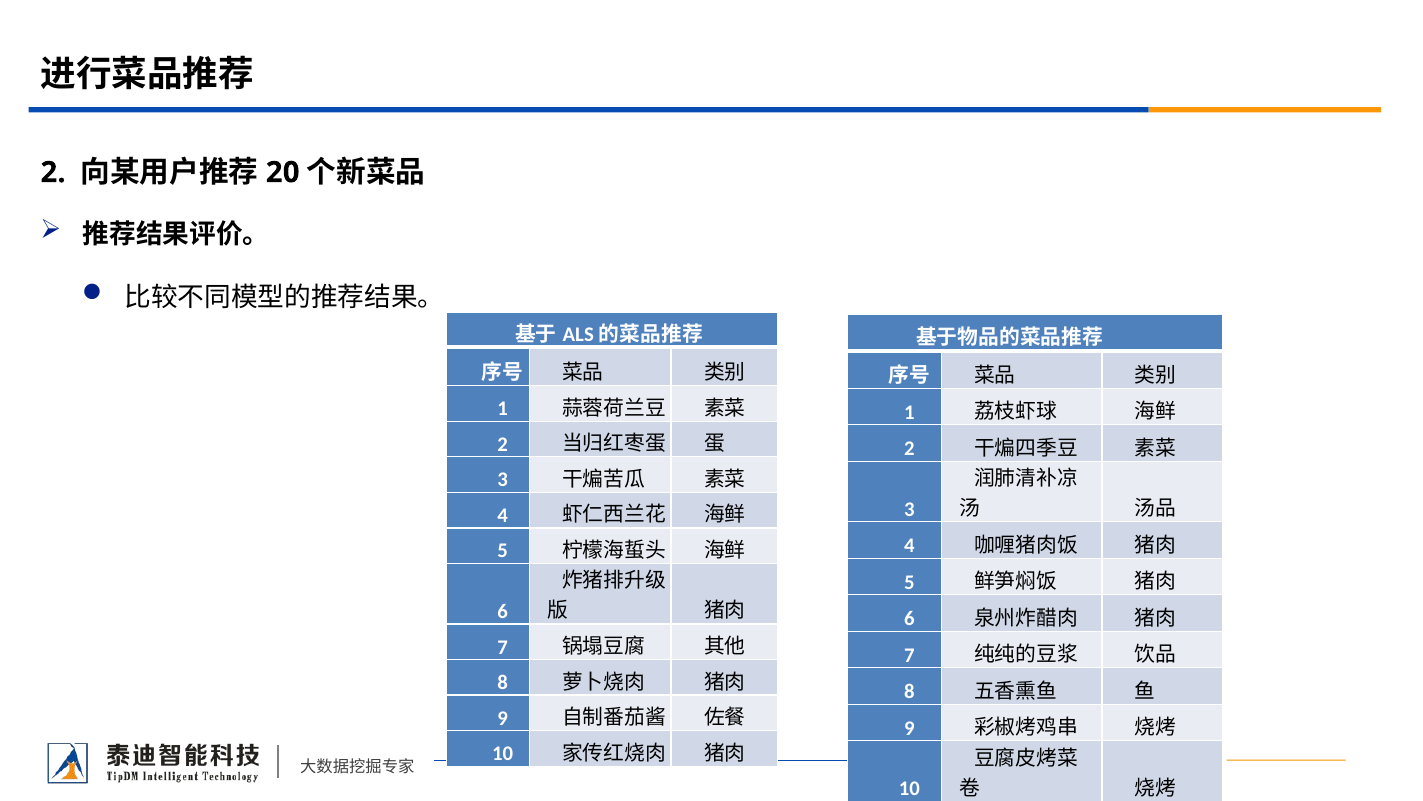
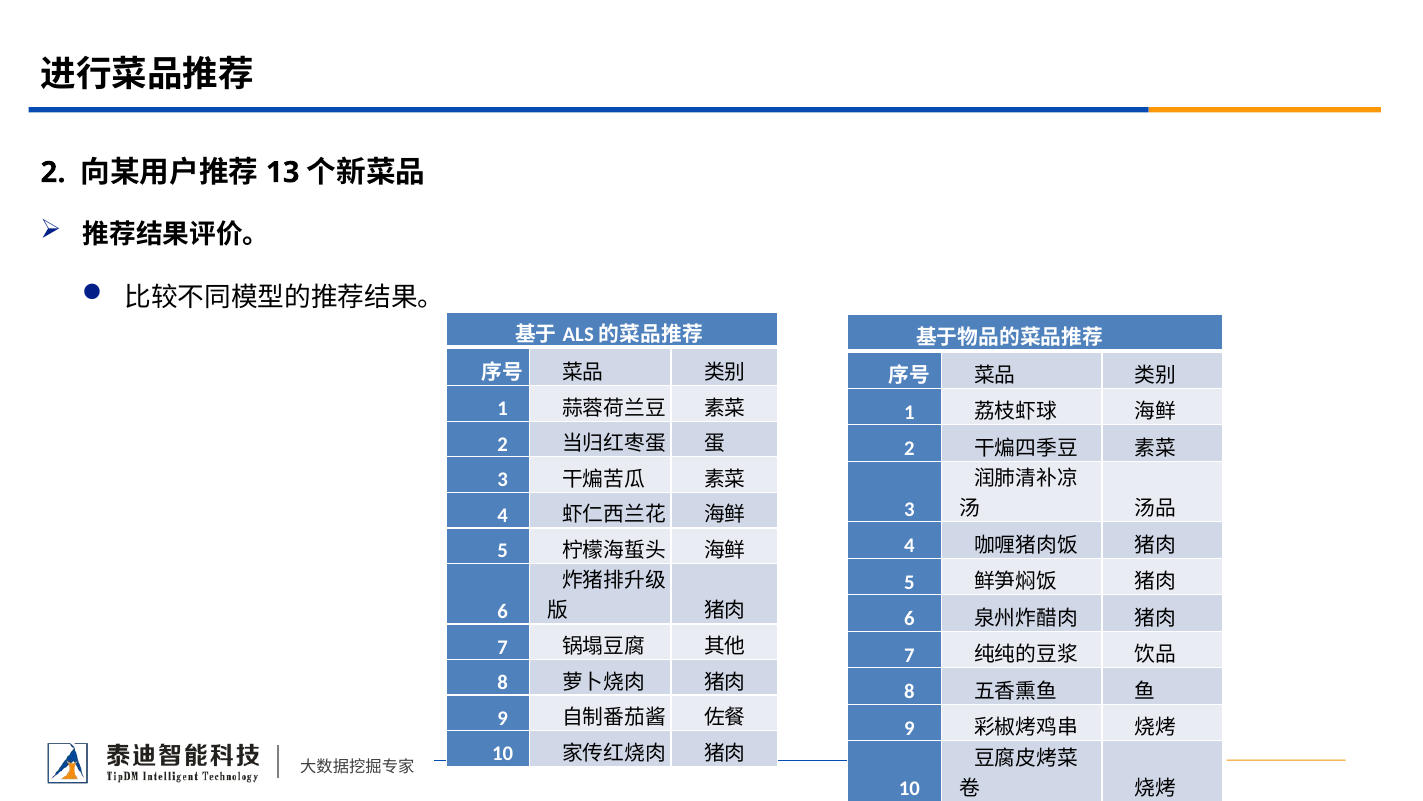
20: 20 -> 13
